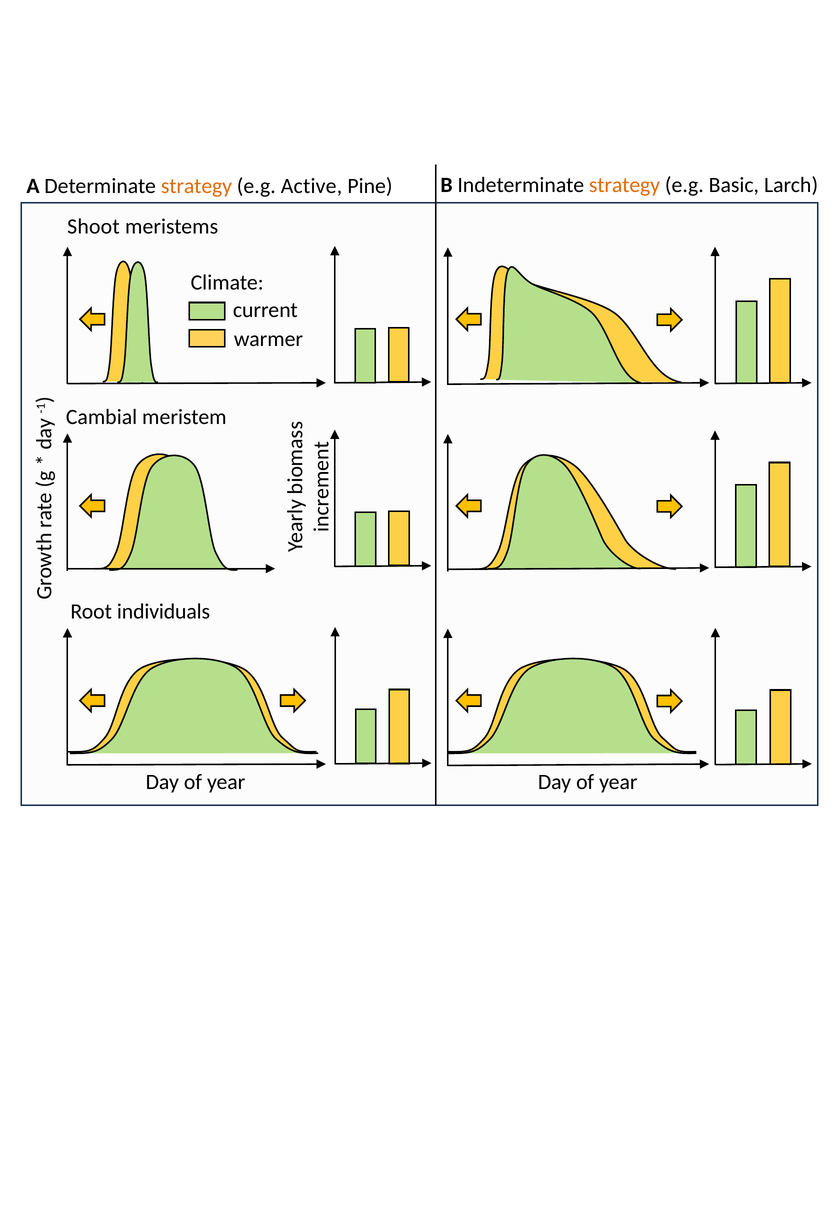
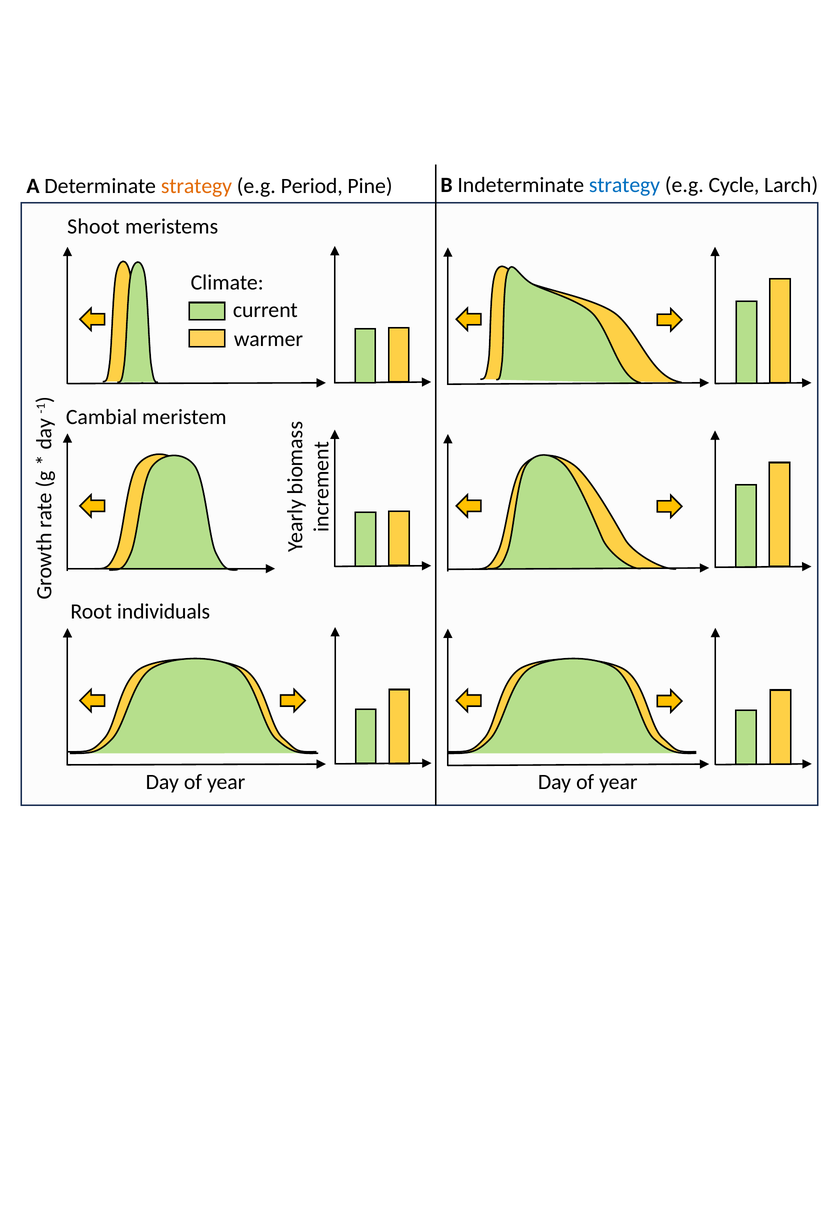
Active: Active -> Period
strategy at (624, 185) colour: orange -> blue
Basic: Basic -> Cycle
